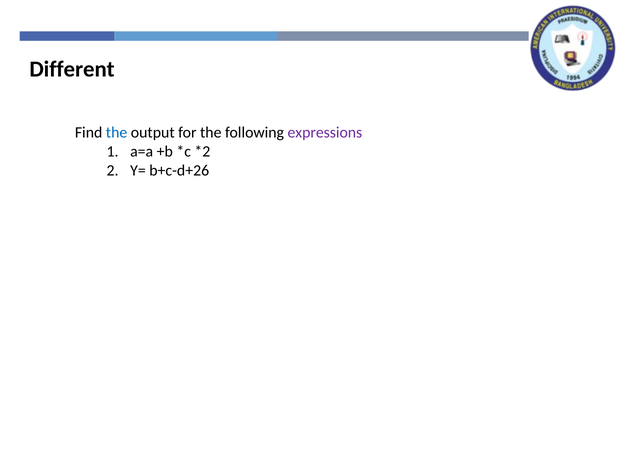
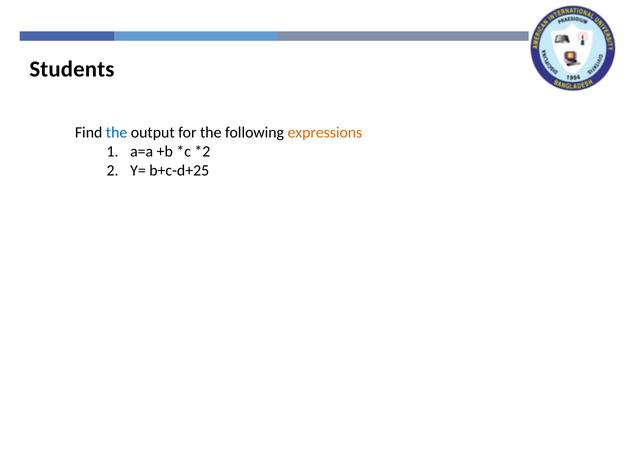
Different: Different -> Students
expressions colour: purple -> orange
b+c-d+26: b+c-d+26 -> b+c-d+25
